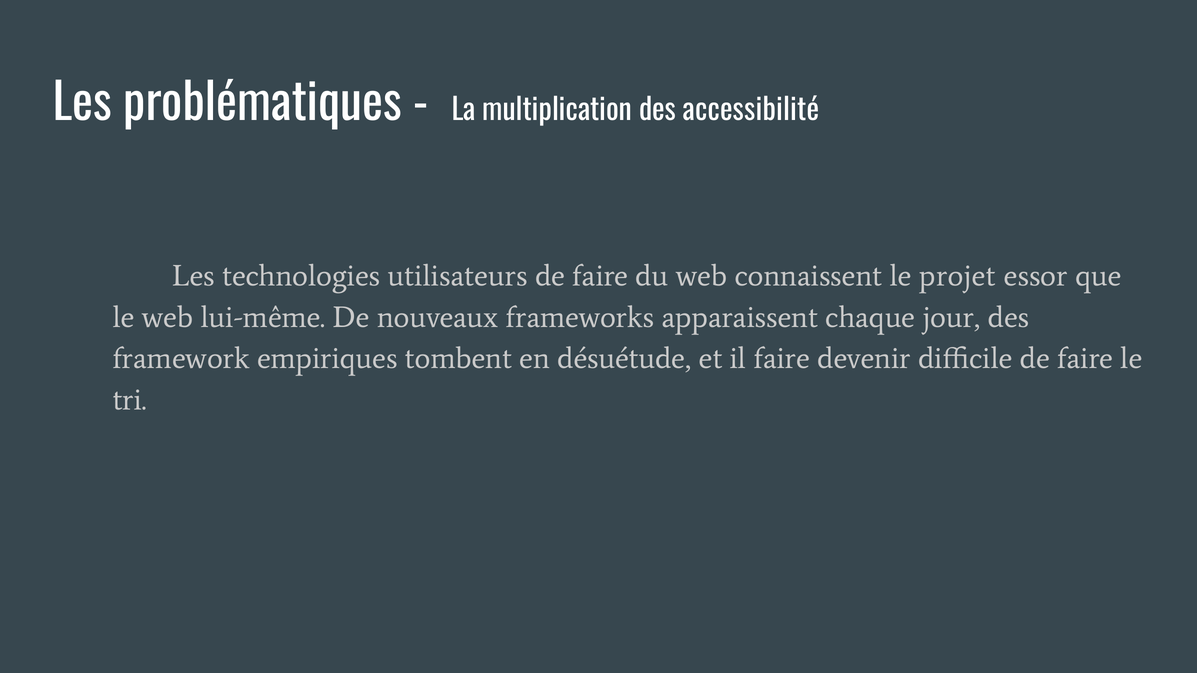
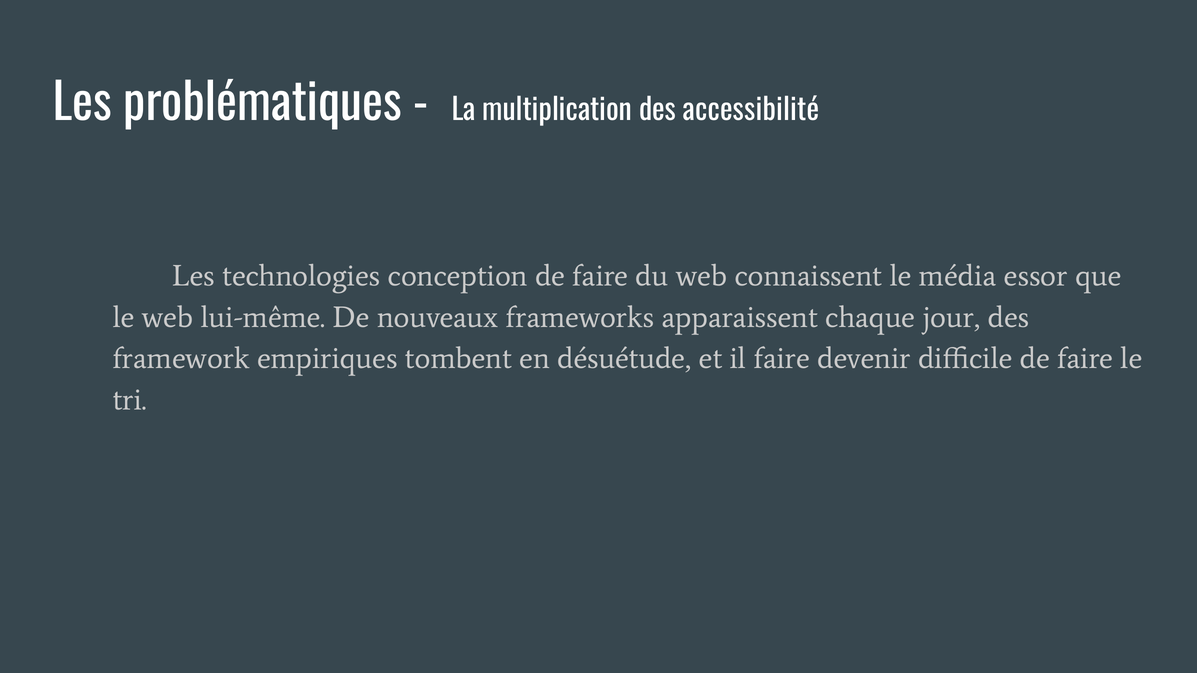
utilisateurs: utilisateurs -> conception
projet: projet -> média
